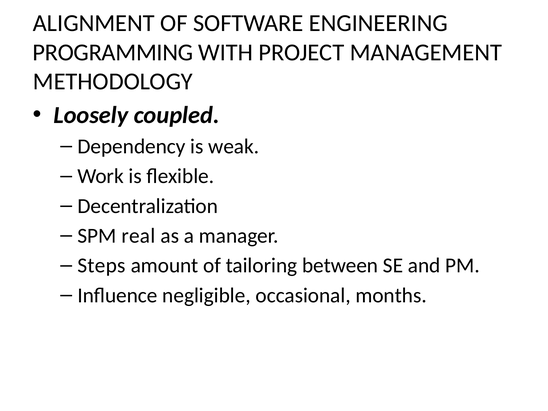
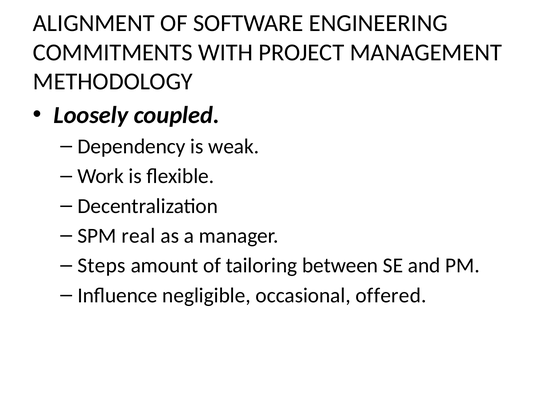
PROGRAMMING: PROGRAMMING -> COMMITMENTS
months: months -> offered
